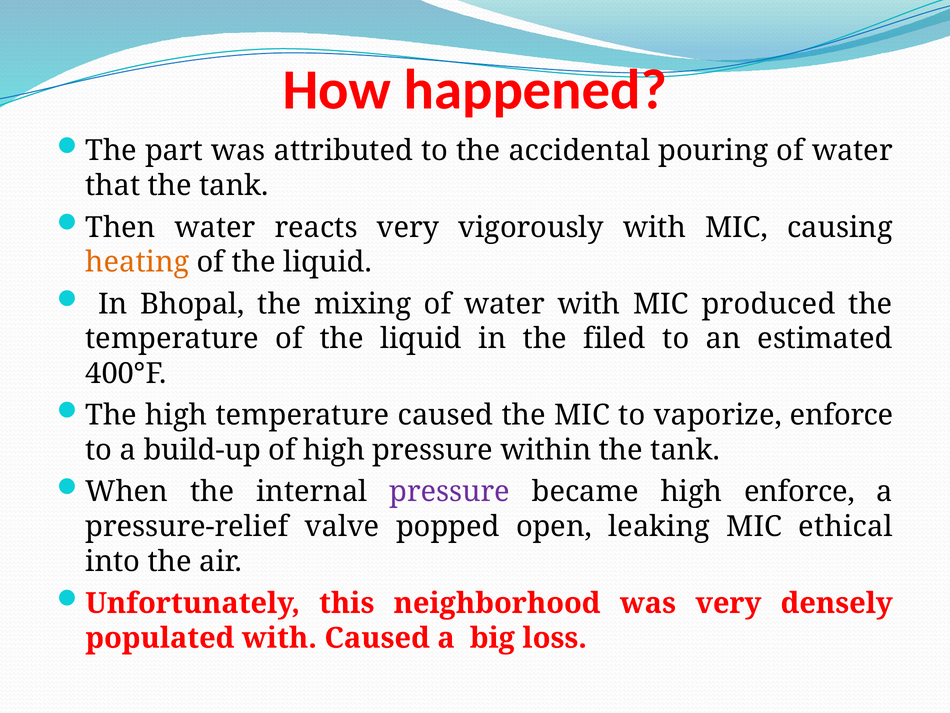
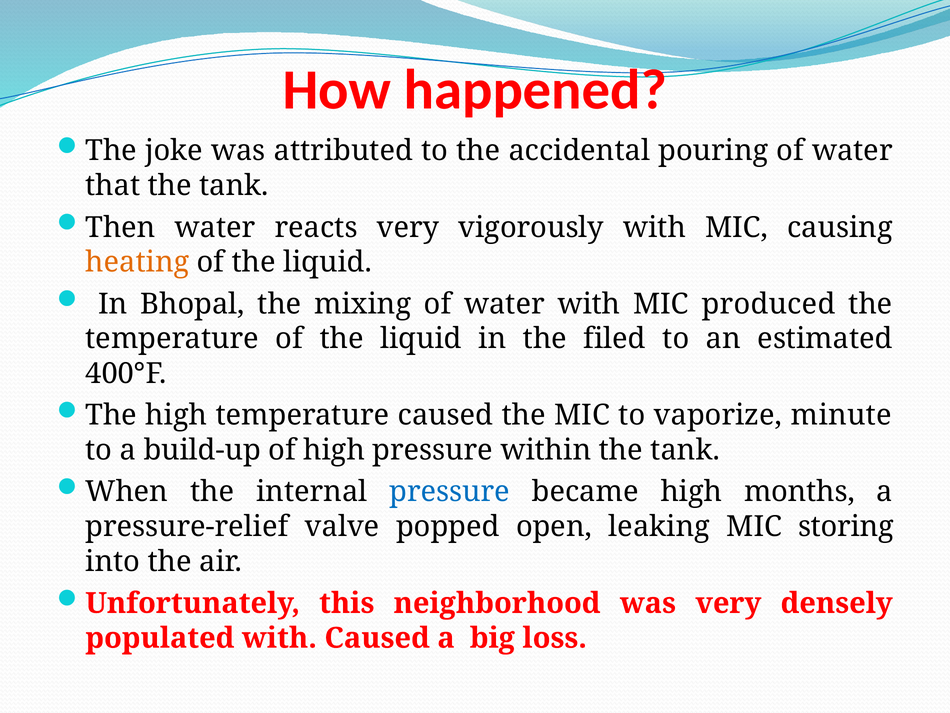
part: part -> joke
vaporize enforce: enforce -> minute
pressure at (450, 492) colour: purple -> blue
high enforce: enforce -> months
ethical: ethical -> storing
